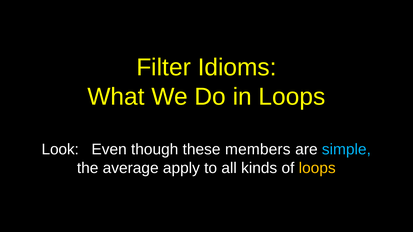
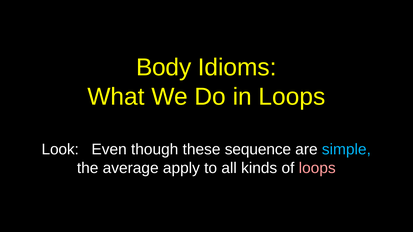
Filter: Filter -> Body
members: members -> sequence
loops at (317, 168) colour: yellow -> pink
